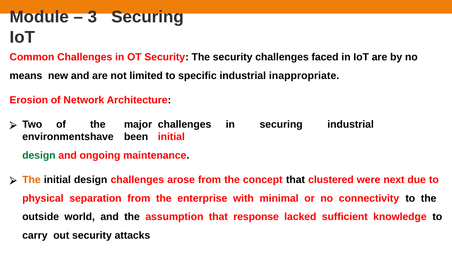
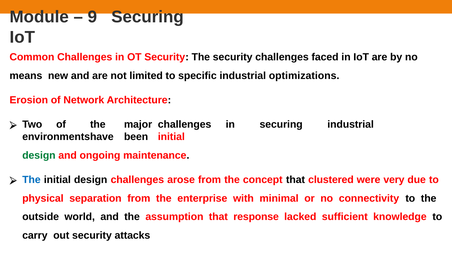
3: 3 -> 9
inappropriate: inappropriate -> optimizations
The at (31, 180) colour: orange -> blue
next: next -> very
